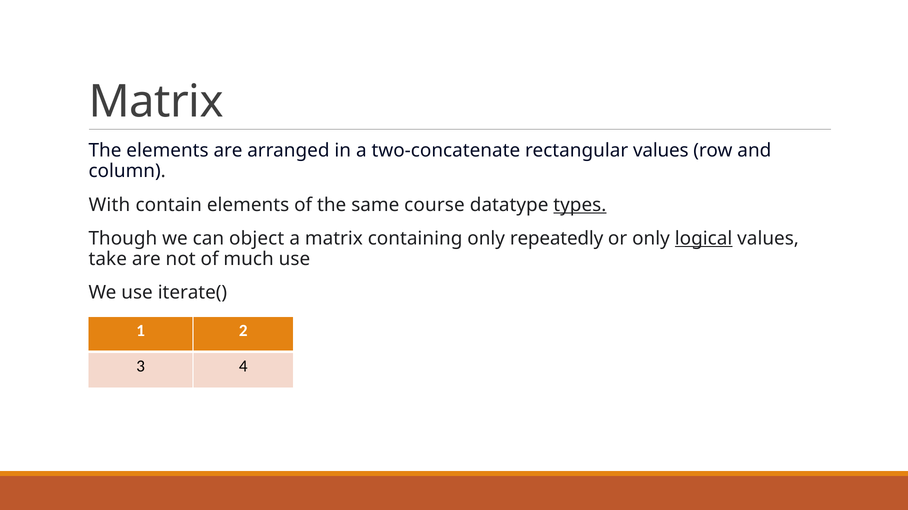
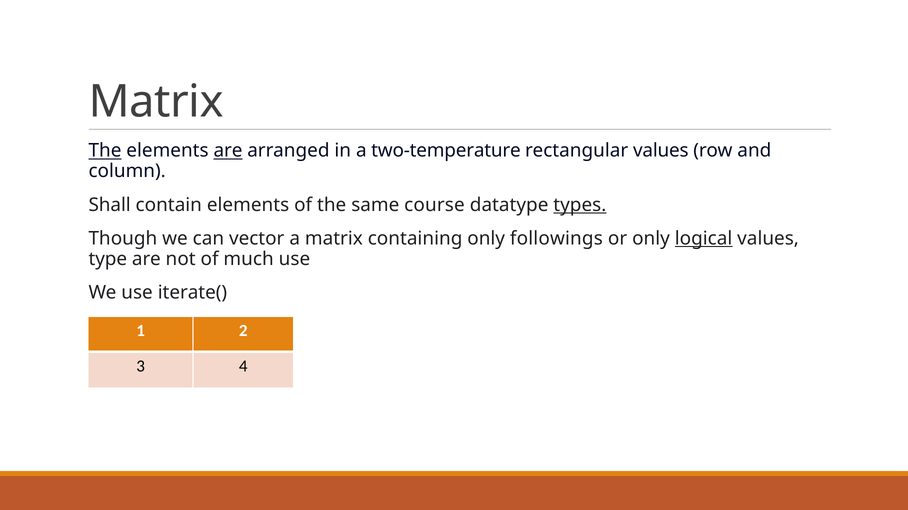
The at (105, 151) underline: none -> present
are at (228, 151) underline: none -> present
two-concatenate: two-concatenate -> two-temperature
With: With -> Shall
object: object -> vector
repeatedly: repeatedly -> followings
take: take -> type
